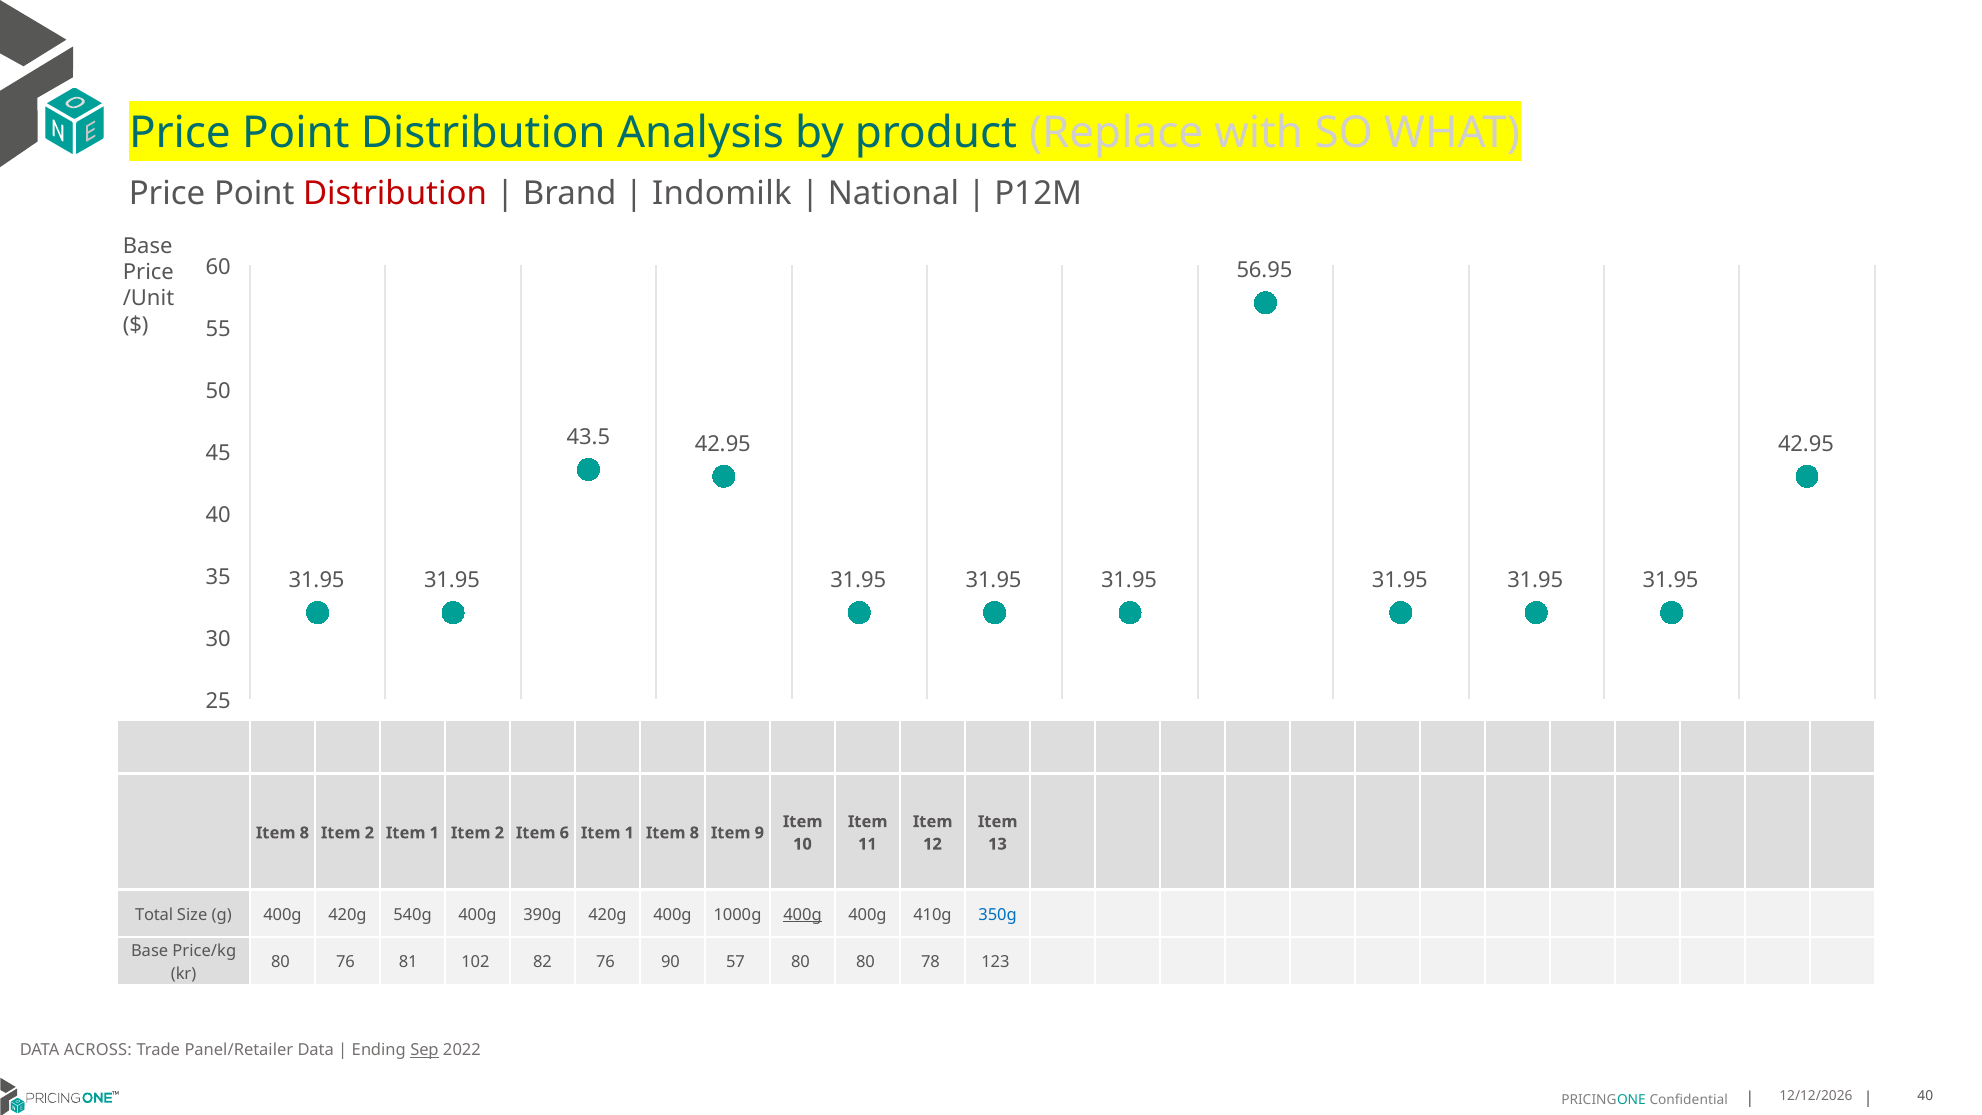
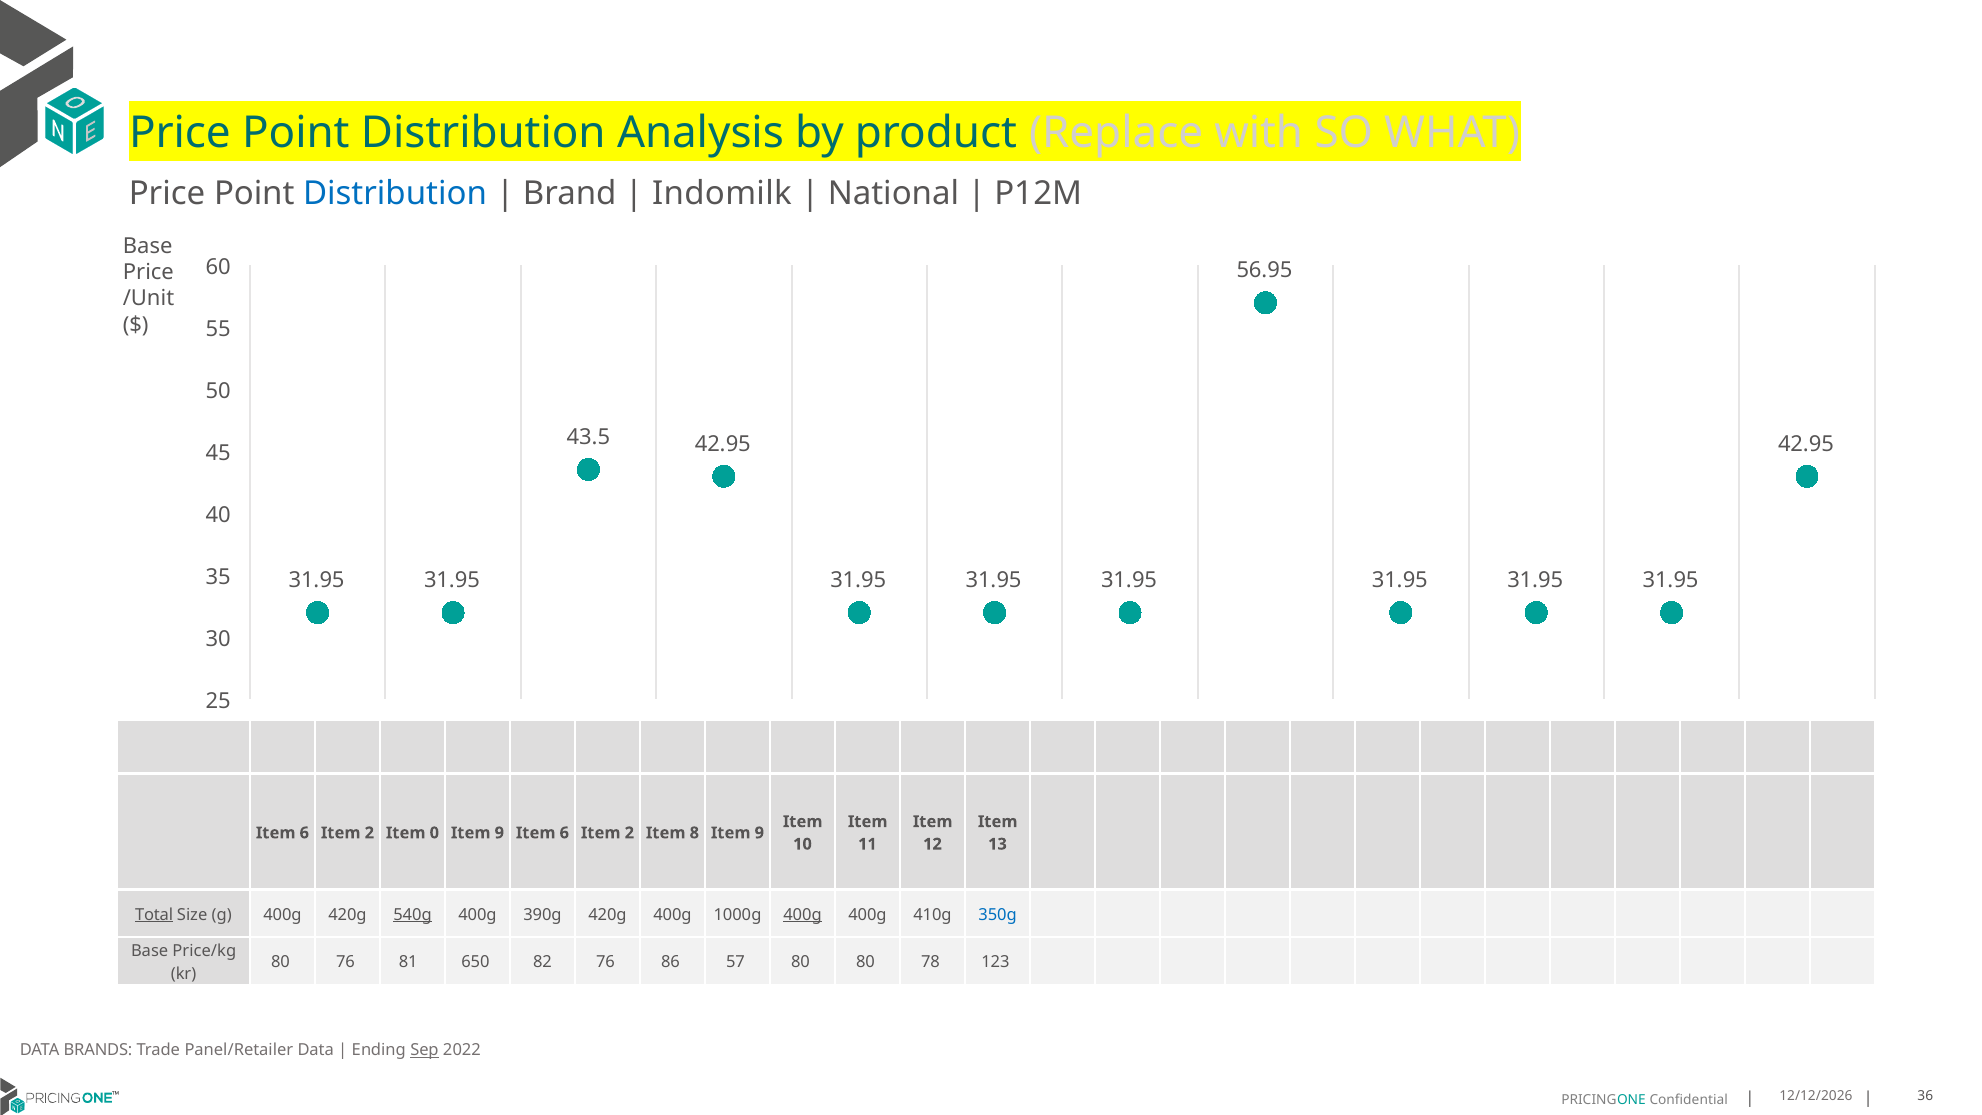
Distribution at (395, 193) colour: red -> blue
8 at (304, 833): 8 -> 6
2 Item 1: 1 -> 0
2 at (499, 833): 2 -> 9
1 at (629, 833): 1 -> 2
Total underline: none -> present
540g underline: none -> present
102: 102 -> 650
90: 90 -> 86
ACROSS: ACROSS -> BRANDS
40 at (1925, 1096): 40 -> 36
